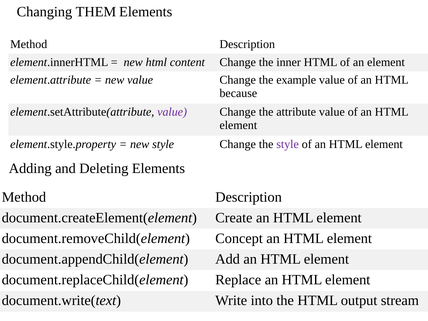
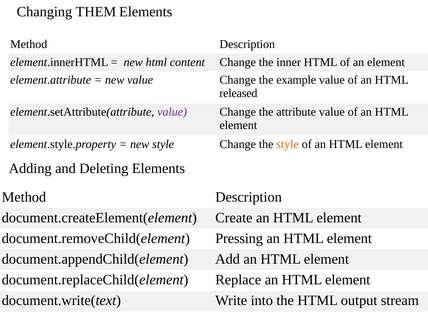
because: because -> released
style at (288, 144) colour: purple -> orange
Concept: Concept -> Pressing
